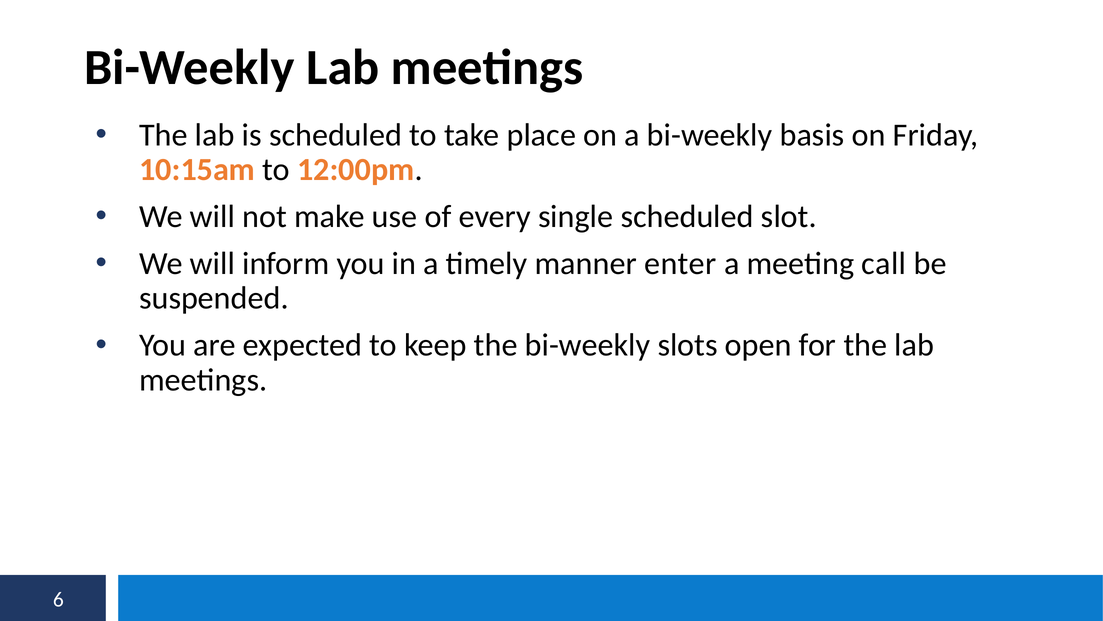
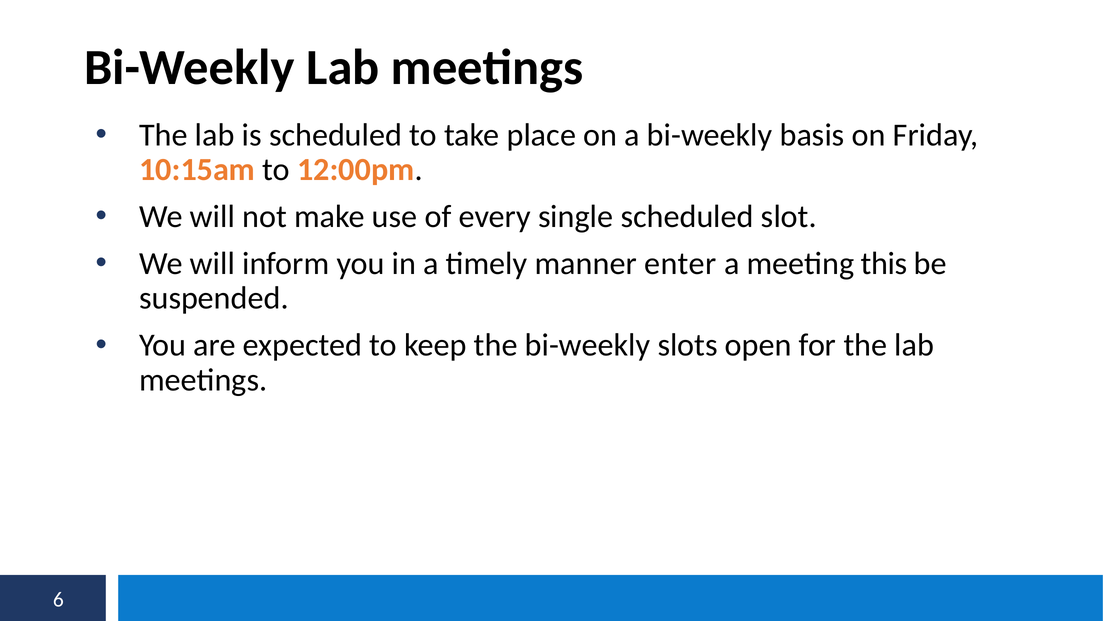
call: call -> this
